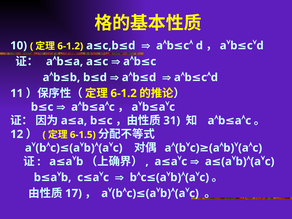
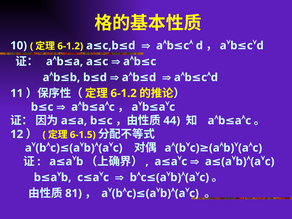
31: 31 -> 44
17: 17 -> 81
